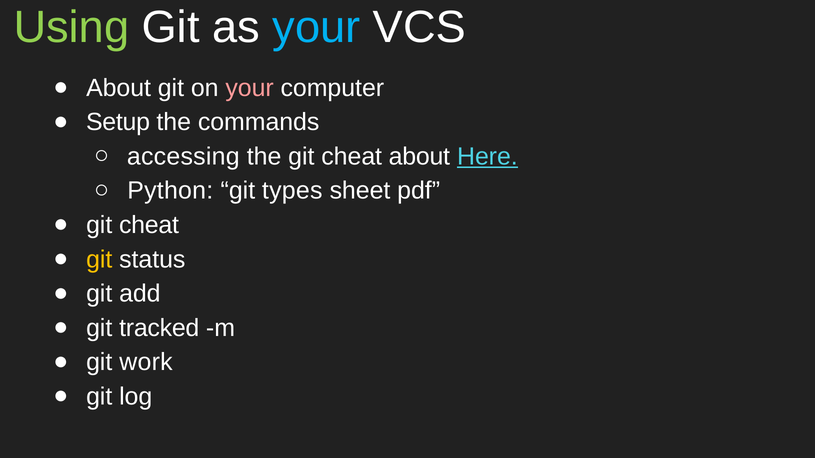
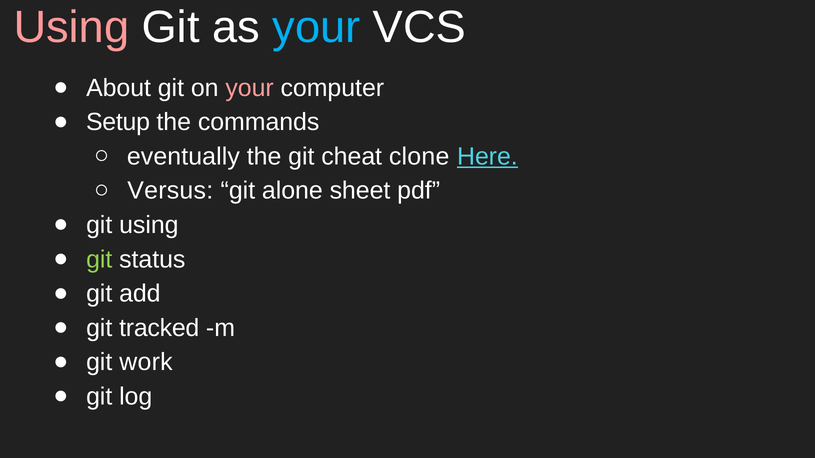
Using at (72, 27) colour: light green -> pink
accessing: accessing -> eventually
cheat about: about -> clone
Python: Python -> Versus
types: types -> alone
cheat at (149, 225): cheat -> using
git at (99, 260) colour: yellow -> light green
